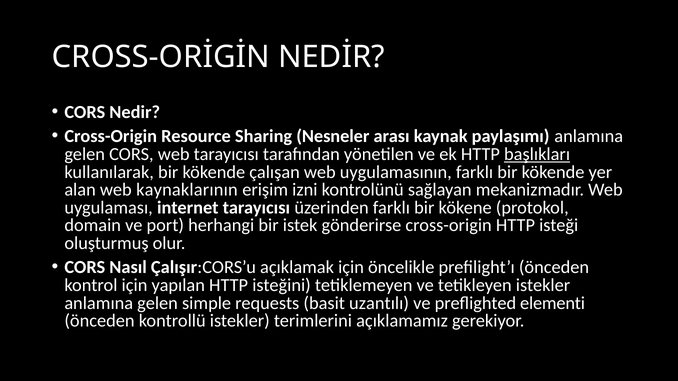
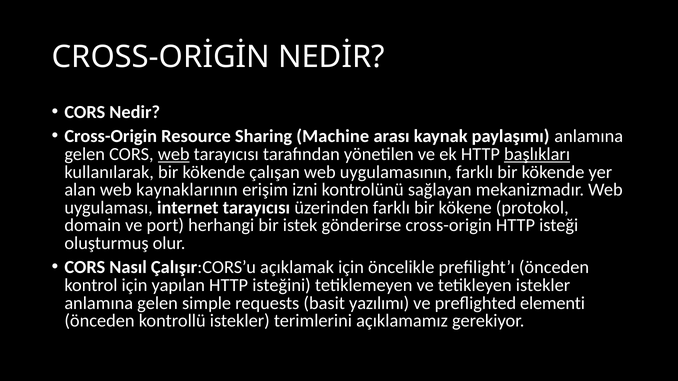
Nesneler: Nesneler -> Machine
web at (174, 154) underline: none -> present
uzantılı: uzantılı -> yazılımı
